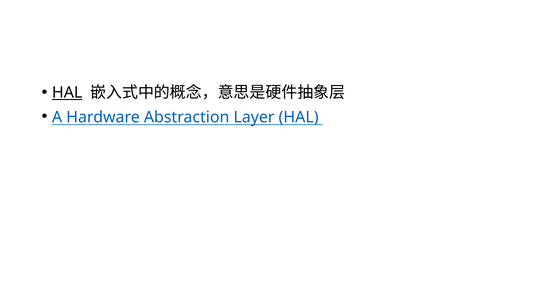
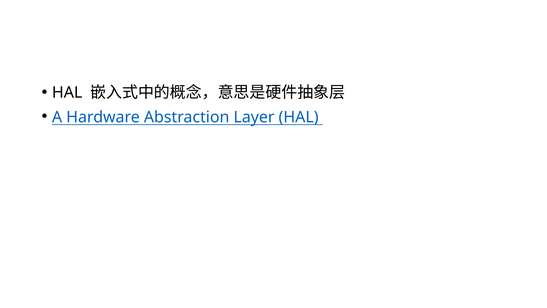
HAL at (67, 92) underline: present -> none
